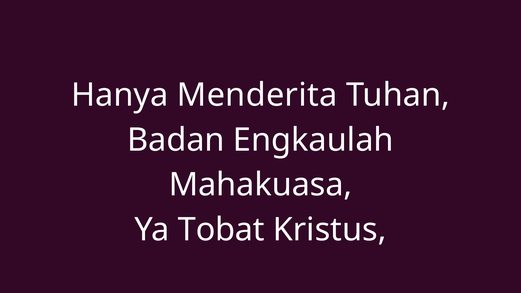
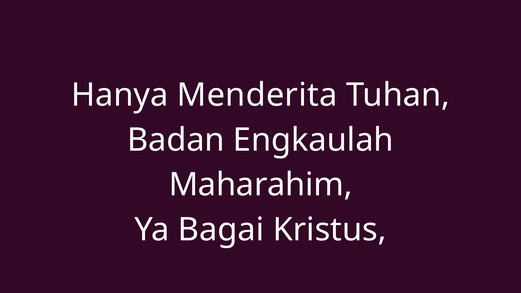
Mahakuasa: Mahakuasa -> Maharahim
Tobat: Tobat -> Bagai
